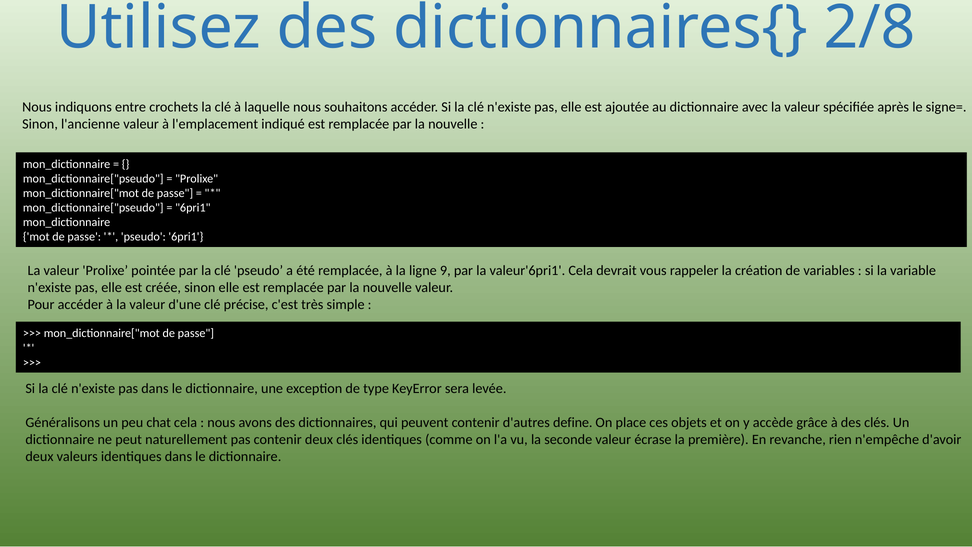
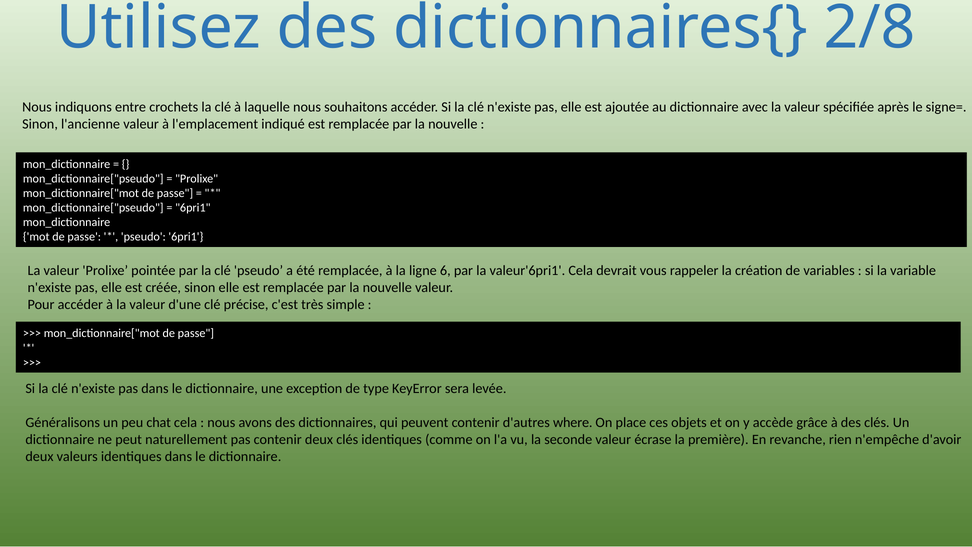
9: 9 -> 6
define: define -> where
